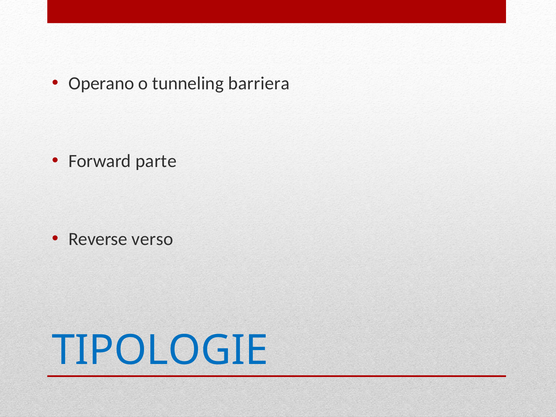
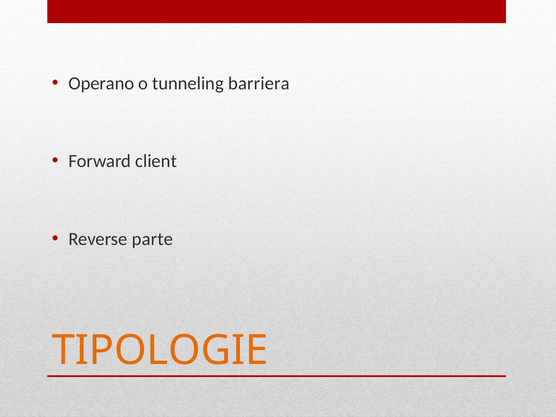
parte: parte -> client
verso: verso -> parte
TIPOLOGIE colour: blue -> orange
